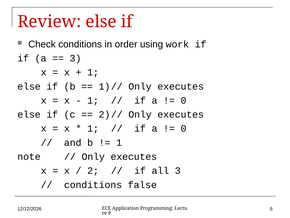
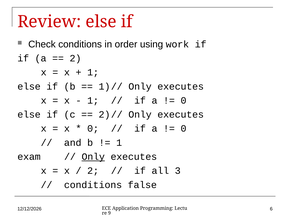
3 at (75, 58): 3 -> 2
1 at (93, 128): 1 -> 0
note: note -> exam
Only at (93, 156) underline: none -> present
